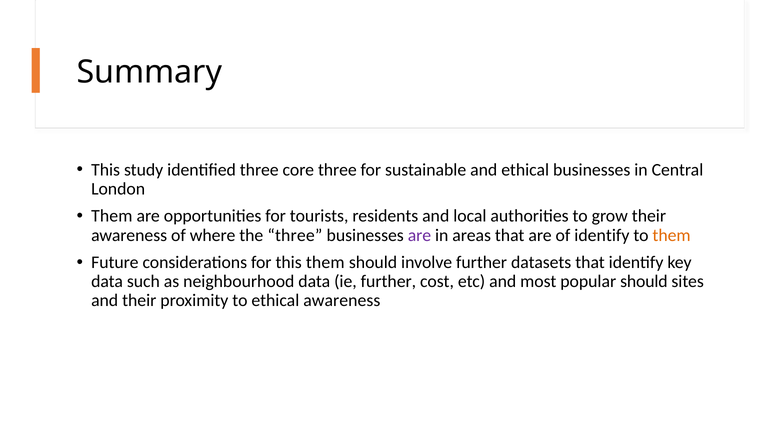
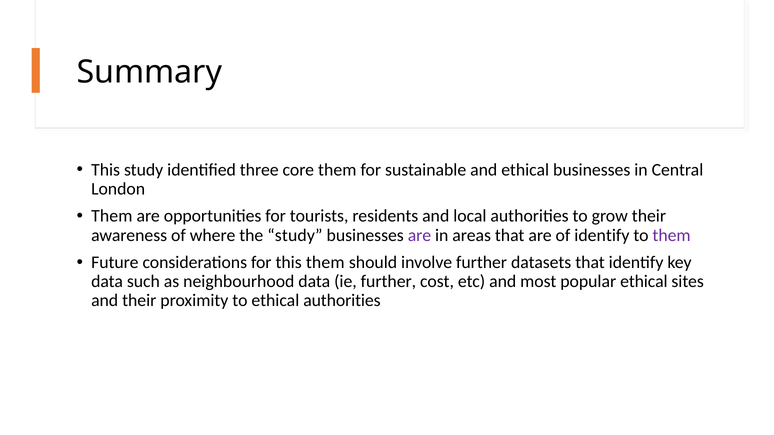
core three: three -> them
the three: three -> study
them at (672, 235) colour: orange -> purple
popular should: should -> ethical
ethical awareness: awareness -> authorities
